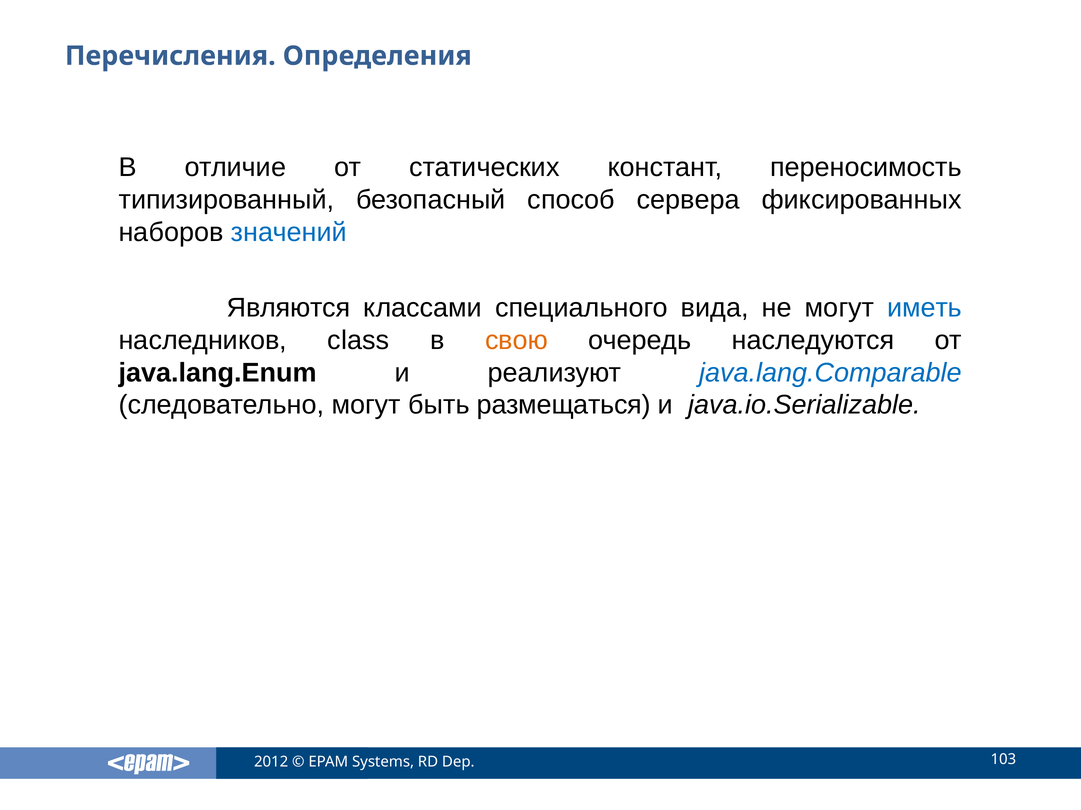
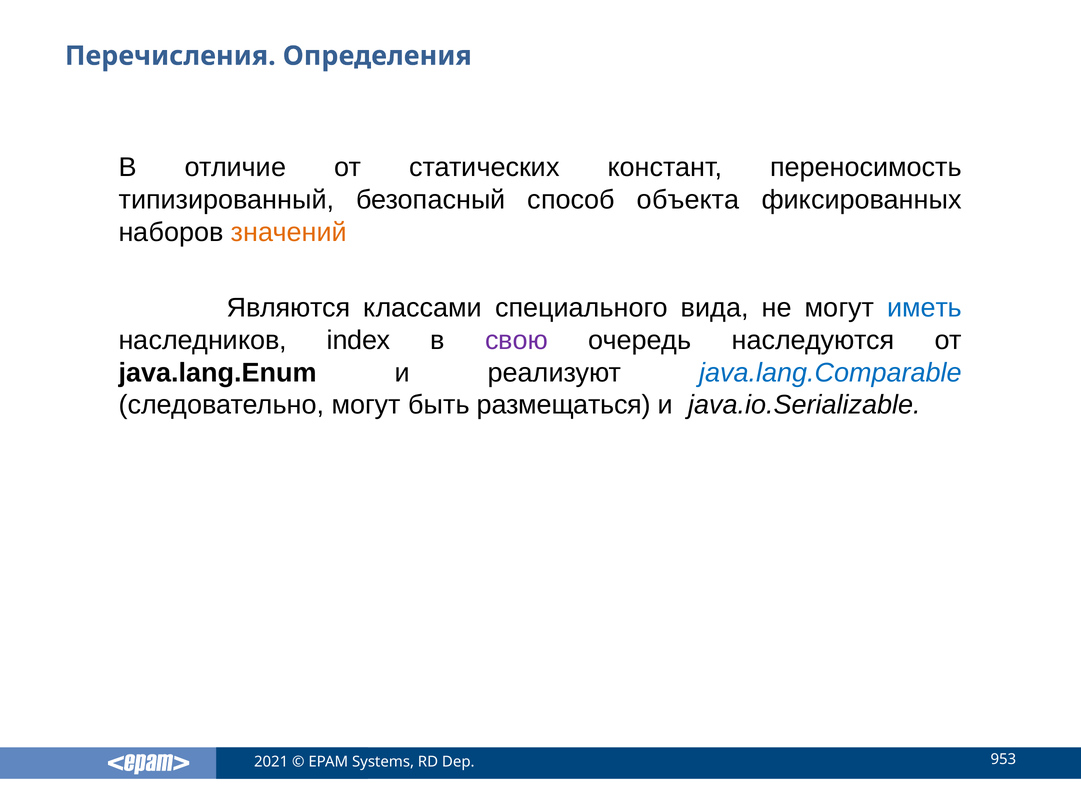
сервера: сервера -> объекта
значений colour: blue -> orange
class: class -> index
свою colour: orange -> purple
2012: 2012 -> 2021
103: 103 -> 953
